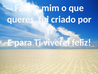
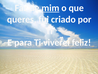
mim underline: none -> present
